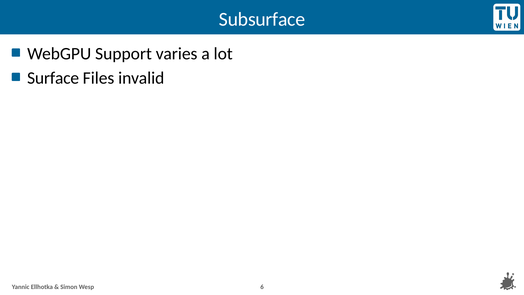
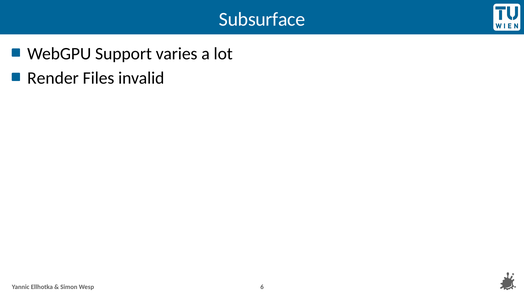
Surface: Surface -> Render
